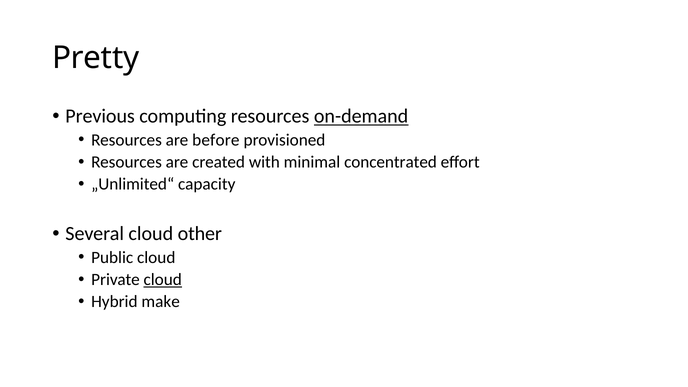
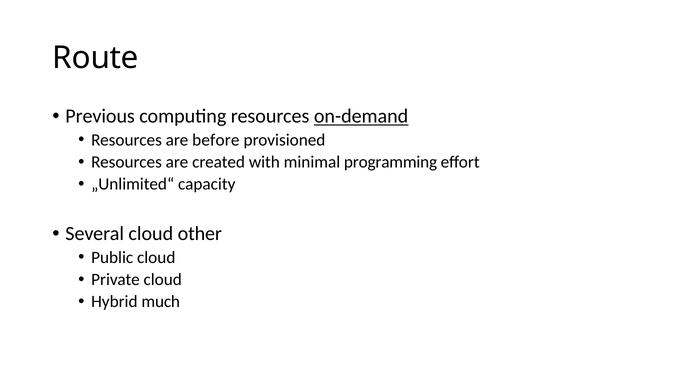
Pretty: Pretty -> Route
concentrated: concentrated -> programming
cloud at (163, 280) underline: present -> none
make: make -> much
